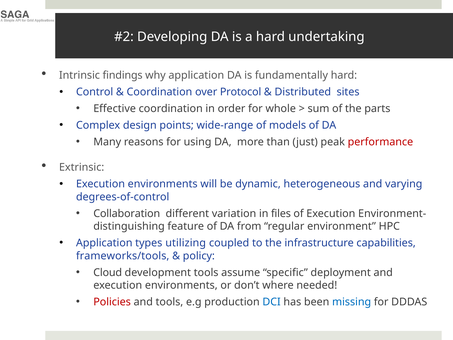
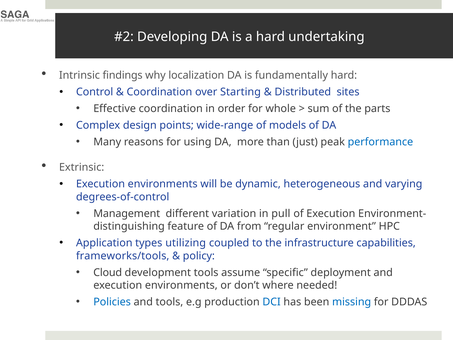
why application: application -> localization
Protocol: Protocol -> Starting
performance colour: red -> blue
Collaboration: Collaboration -> Management
files: files -> pull
Policies colour: red -> blue
